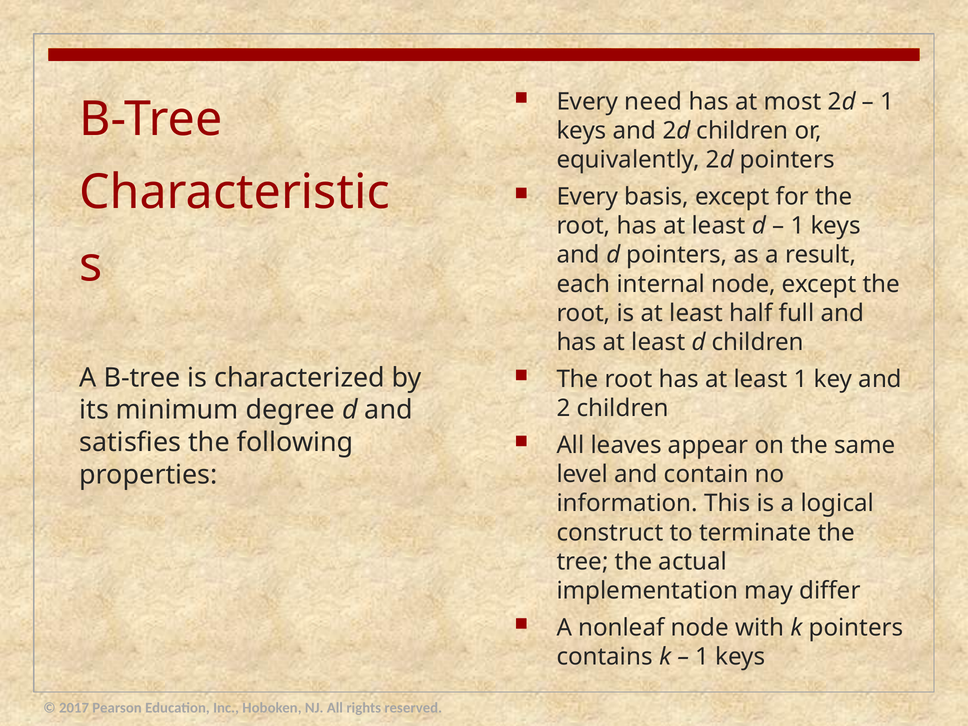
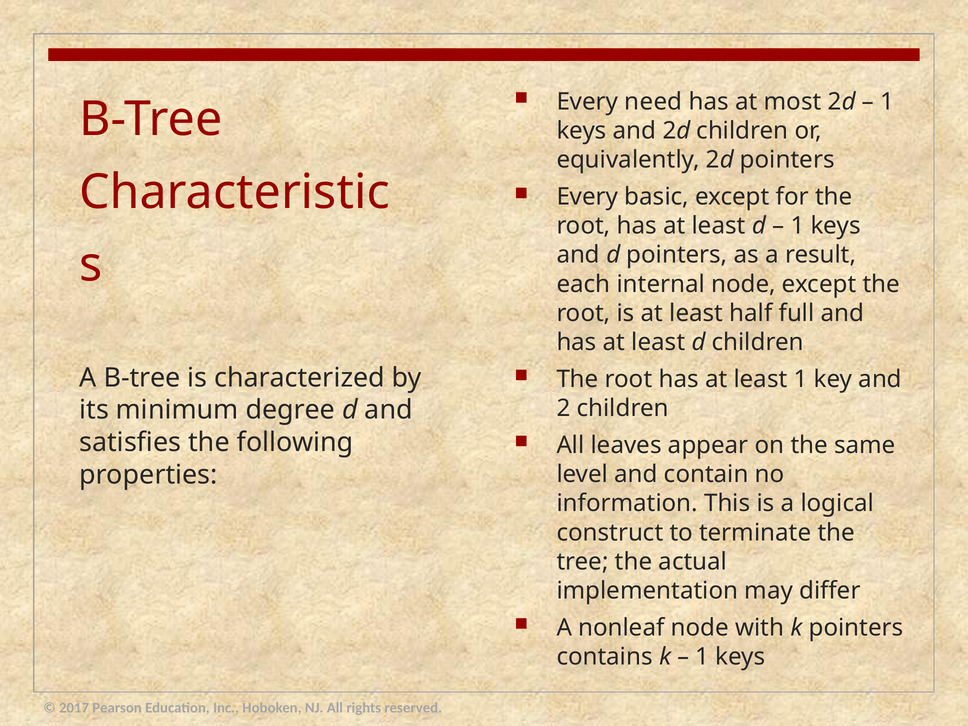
basis: basis -> basic
